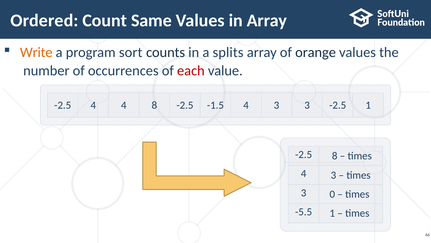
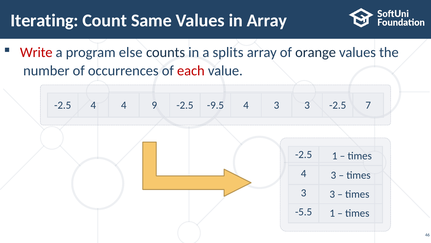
Ordered: Ordered -> Iterating
Write colour: orange -> red
sort: sort -> else
4 8: 8 -> 9
-1.5: -1.5 -> -9.5
-2.5 1: 1 -> 7
-2.5 8: 8 -> 1
0 at (332, 194): 0 -> 3
